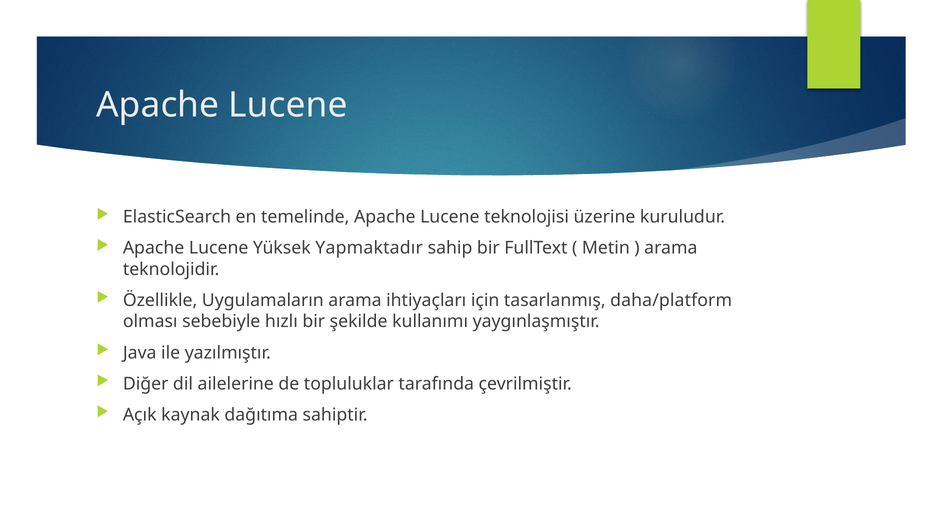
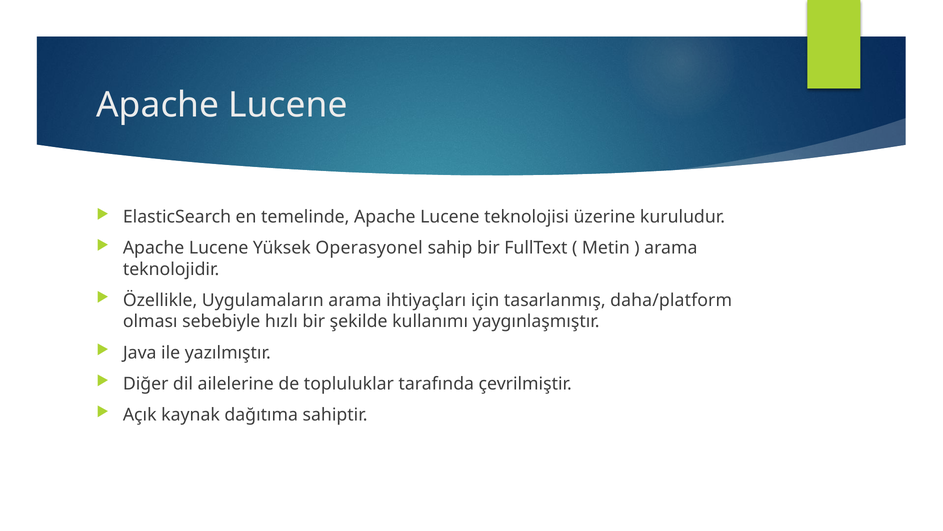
Yapmaktadır: Yapmaktadır -> Operasyonel
